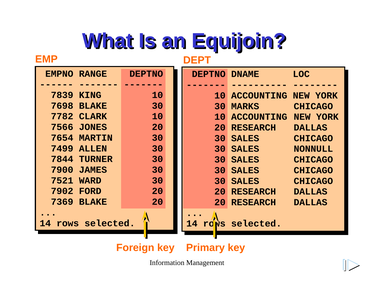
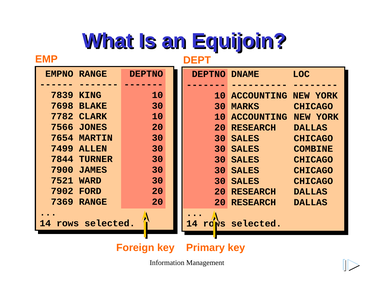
NONNULL: NONNULL -> COMBINE
7369 BLAKE: BLAKE -> RANGE
